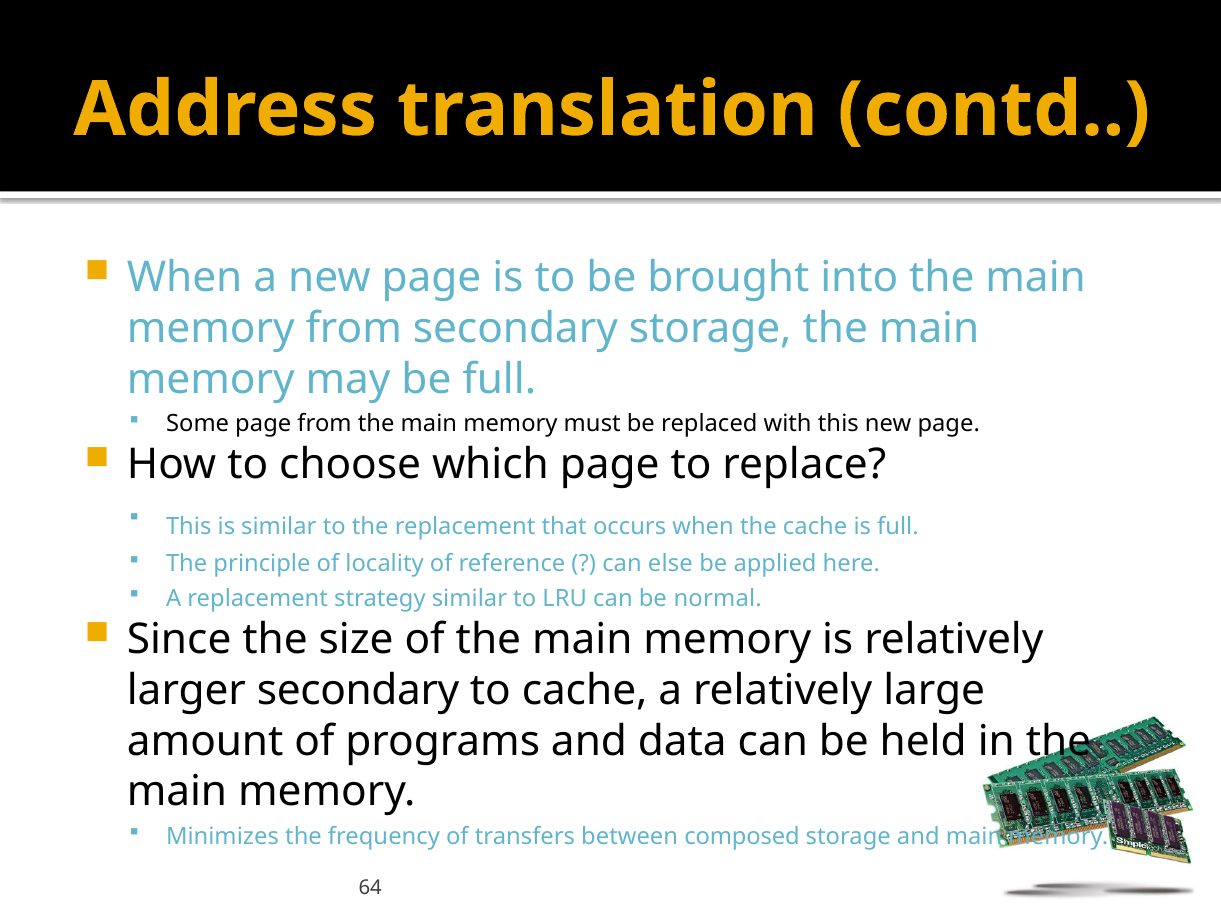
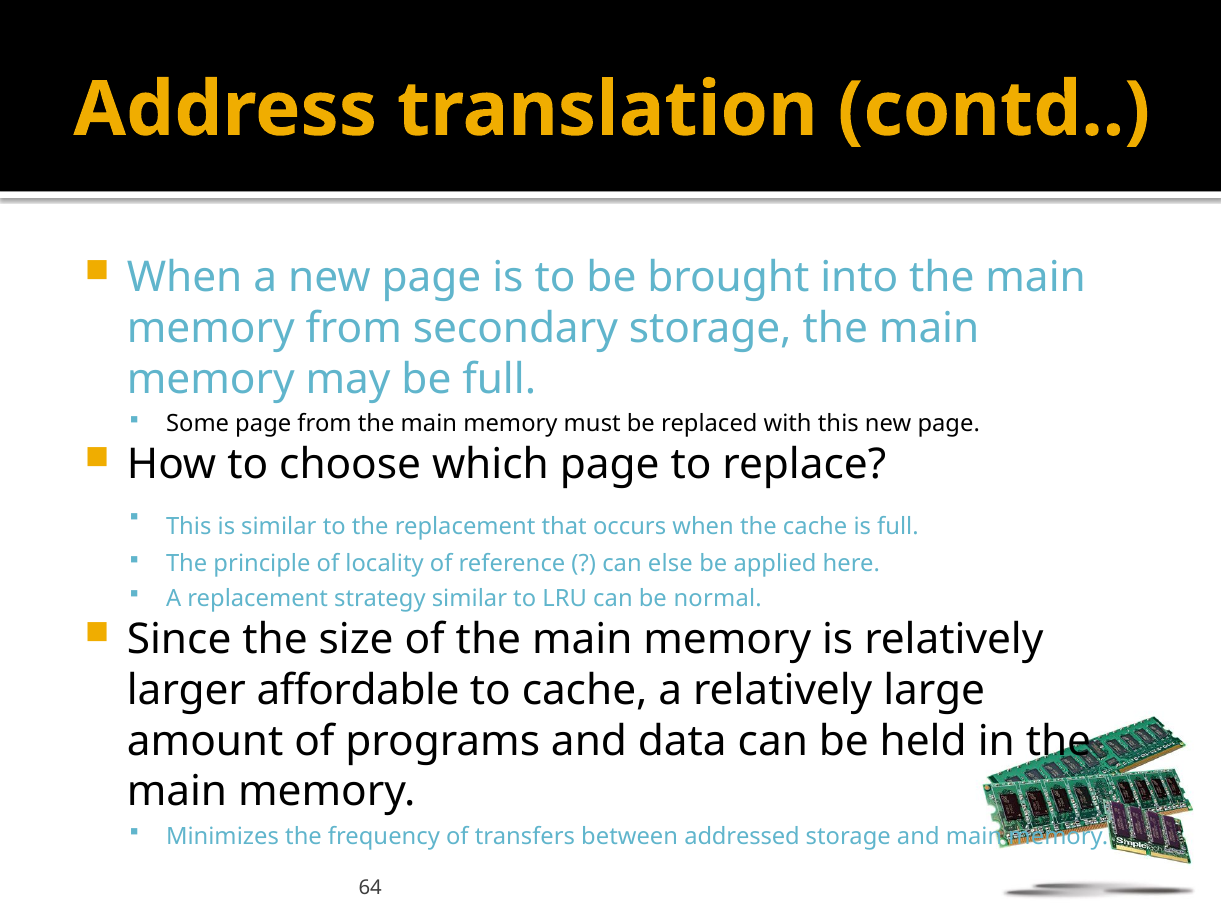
larger secondary: secondary -> affordable
composed: composed -> addressed
